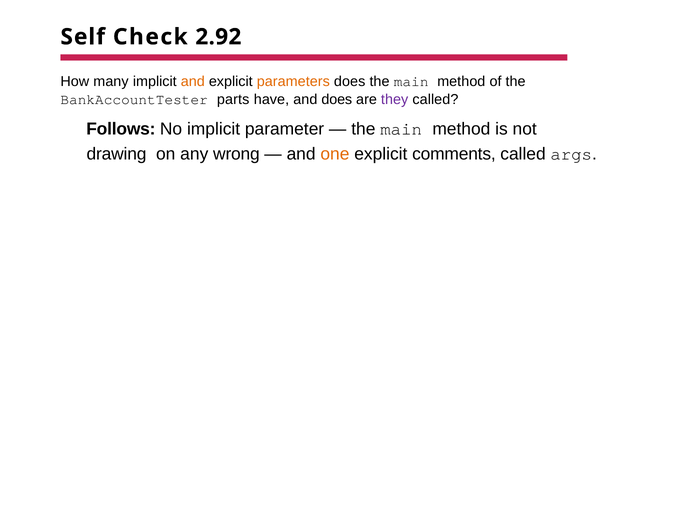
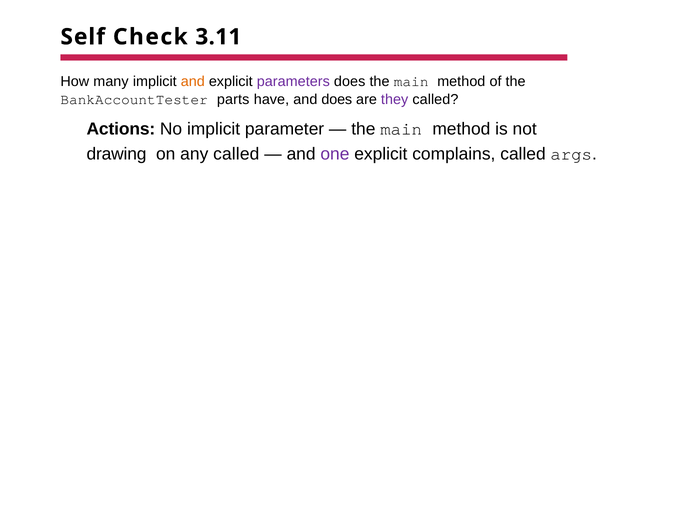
2.92: 2.92 -> 3.11
parameters colour: orange -> purple
Follows: Follows -> Actions
any wrong: wrong -> called
one colour: orange -> purple
comments: comments -> complains
